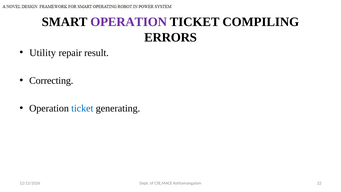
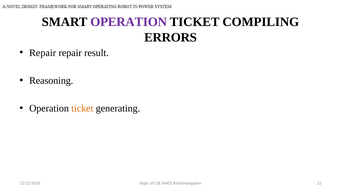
Utility at (43, 53): Utility -> Repair
Correcting: Correcting -> Reasoning
ticket at (82, 108) colour: blue -> orange
